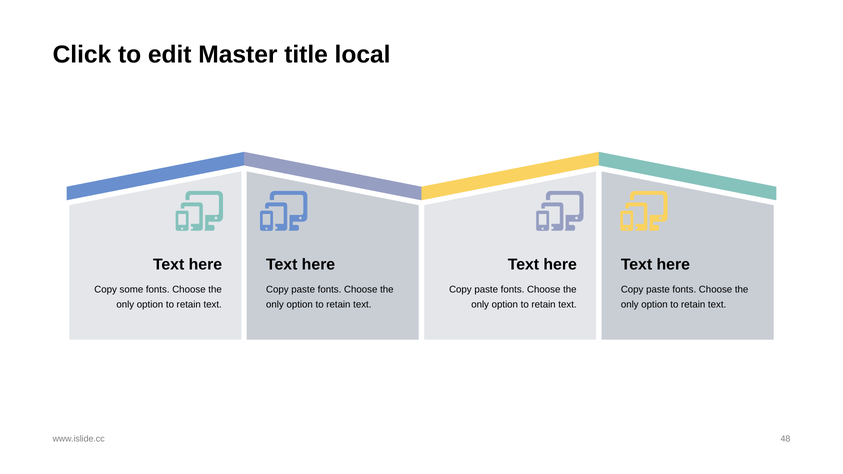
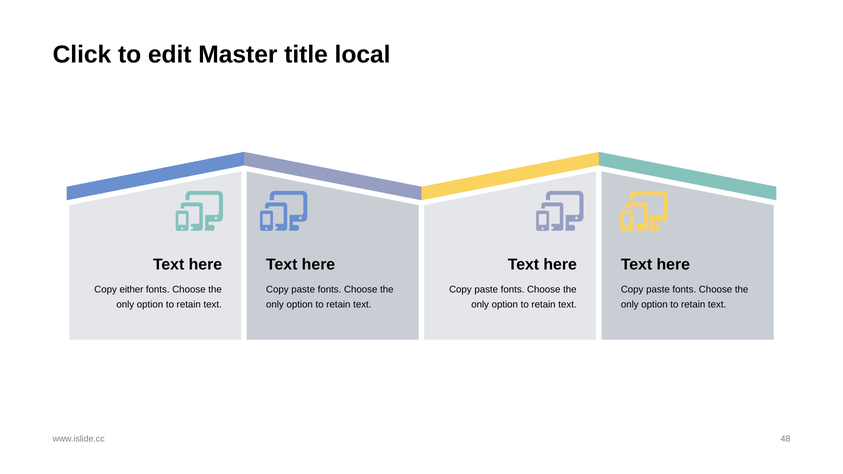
some: some -> either
